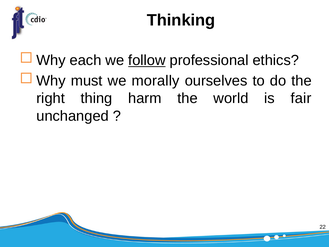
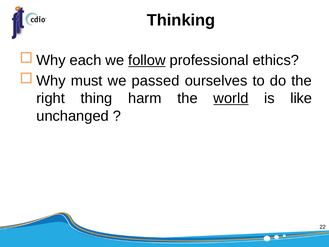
morally: morally -> passed
world underline: none -> present
fair: fair -> like
